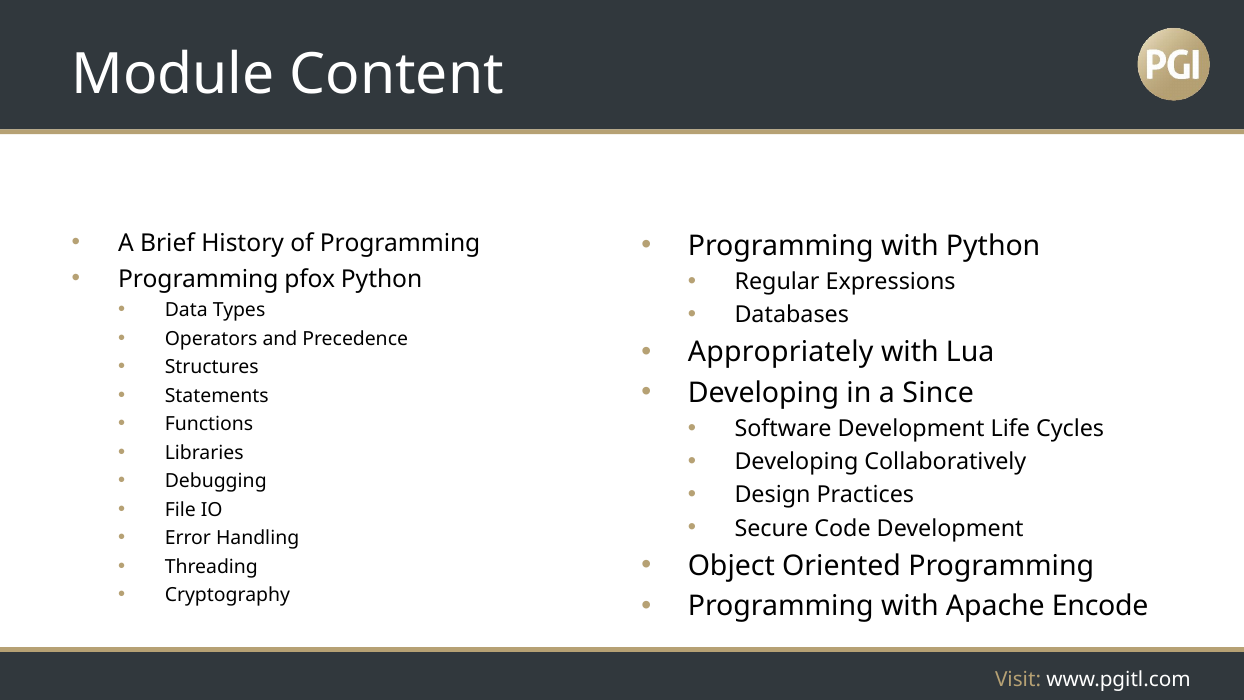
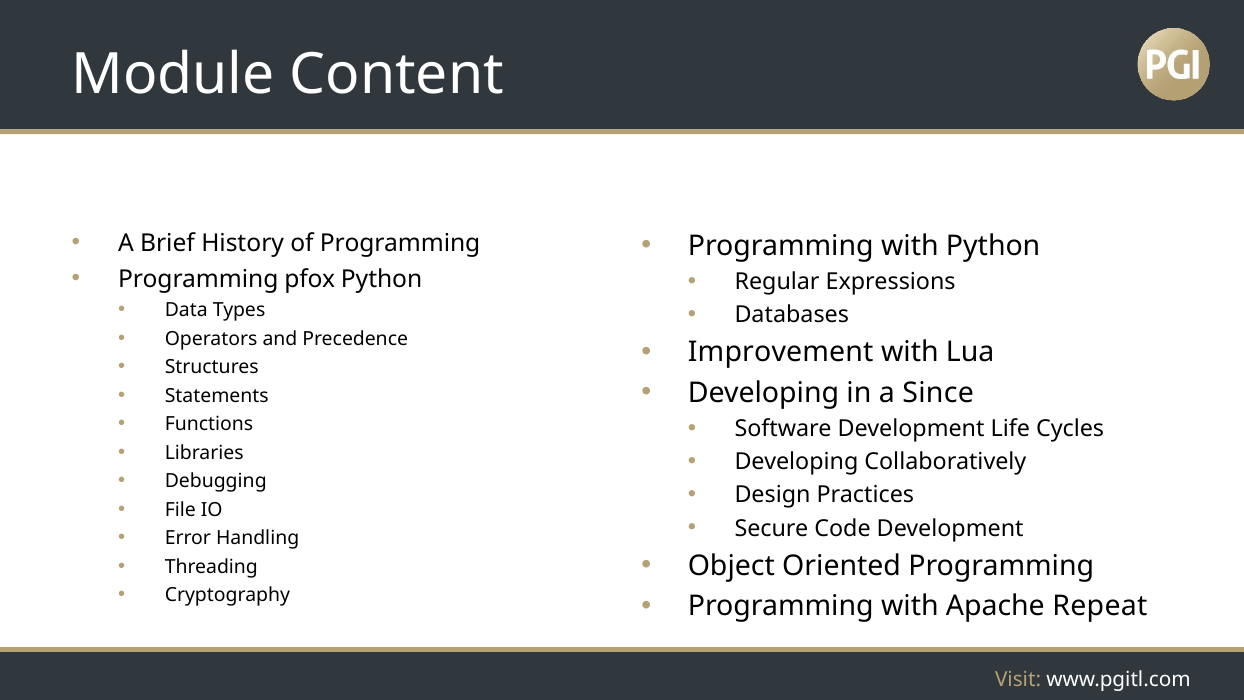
Appropriately: Appropriately -> Improvement
Encode: Encode -> Repeat
